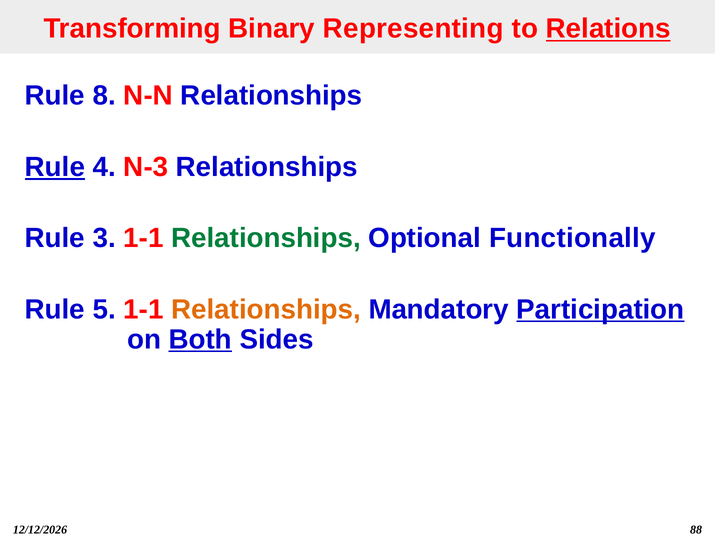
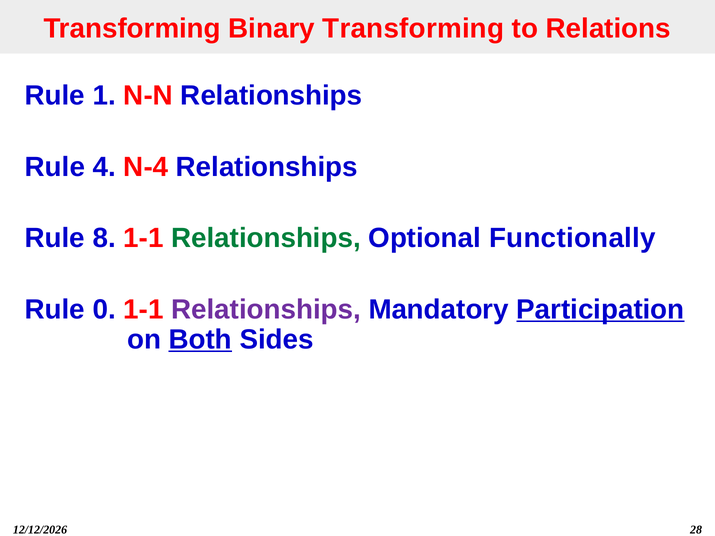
Binary Representing: Representing -> Transforming
Relations underline: present -> none
8: 8 -> 1
Rule at (55, 167) underline: present -> none
N-3: N-3 -> N-4
3: 3 -> 8
5: 5 -> 0
Relationships at (266, 310) colour: orange -> purple
88: 88 -> 28
